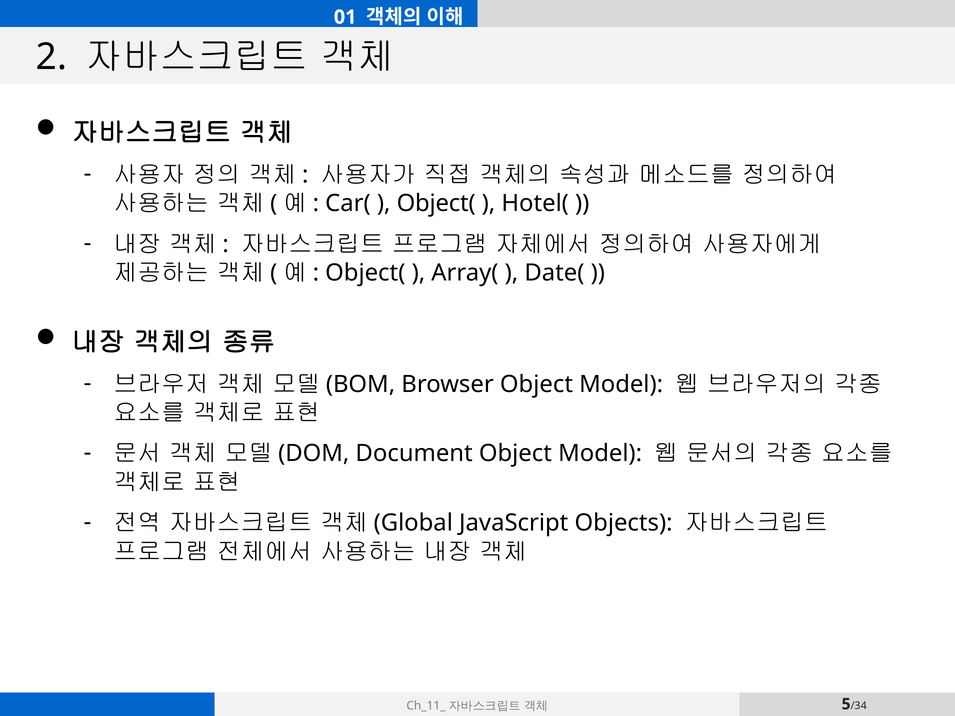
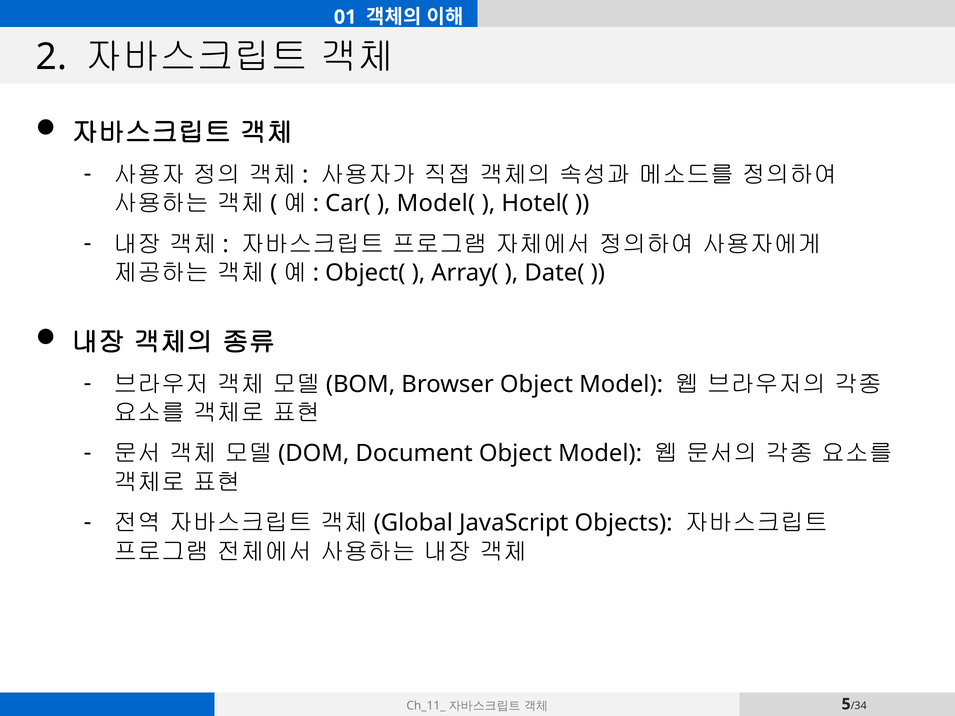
Object( at (436, 203): Object( -> Model(
